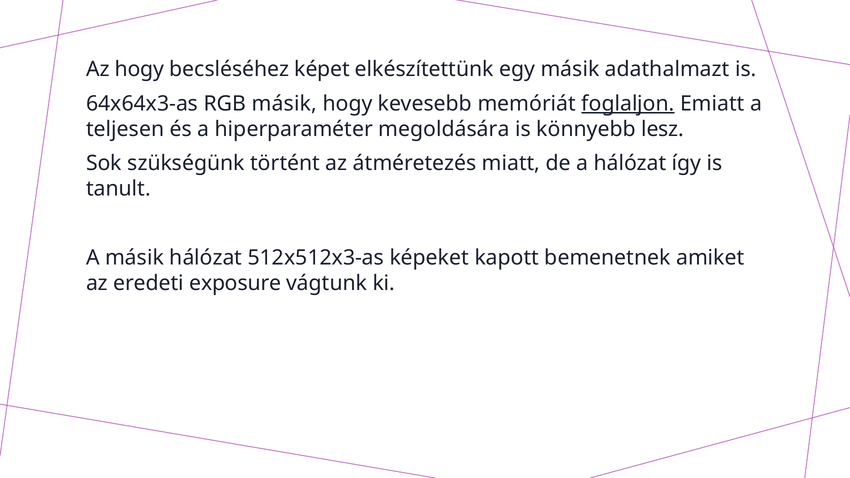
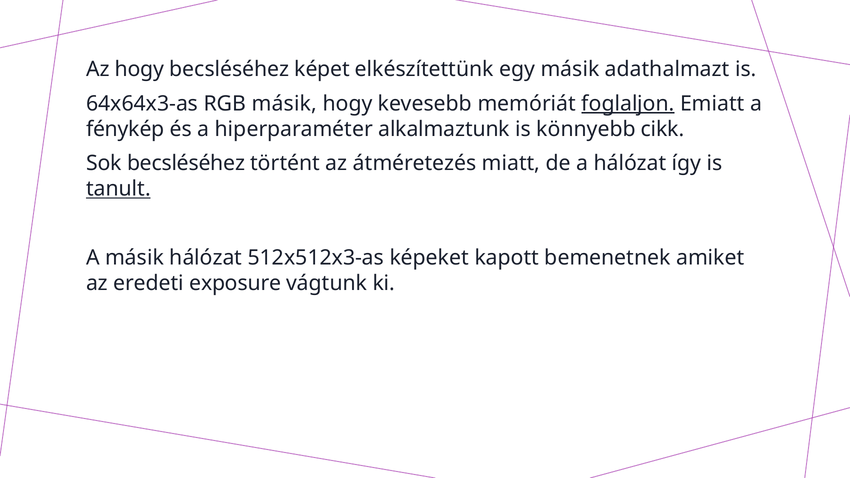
teljesen: teljesen -> fénykép
megoldására: megoldására -> alkalmaztunk
lesz: lesz -> cikk
Sok szükségünk: szükségünk -> becsléséhez
tanult underline: none -> present
